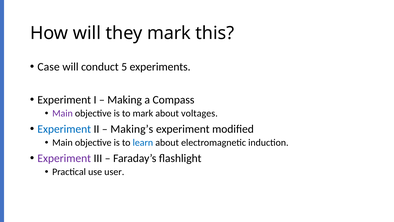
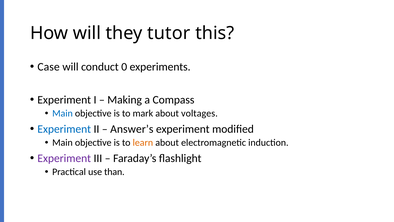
they mark: mark -> tutor
5: 5 -> 0
Main at (62, 113) colour: purple -> blue
Making’s: Making’s -> Answer’s
learn colour: blue -> orange
user: user -> than
